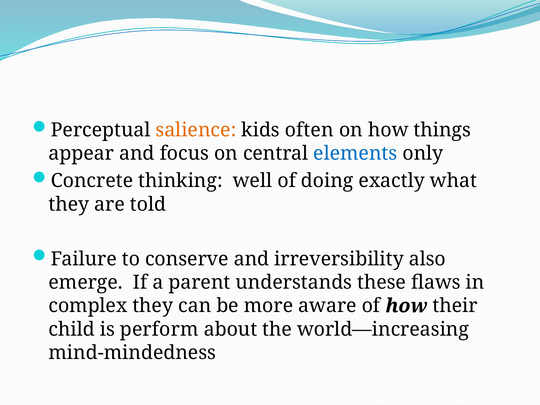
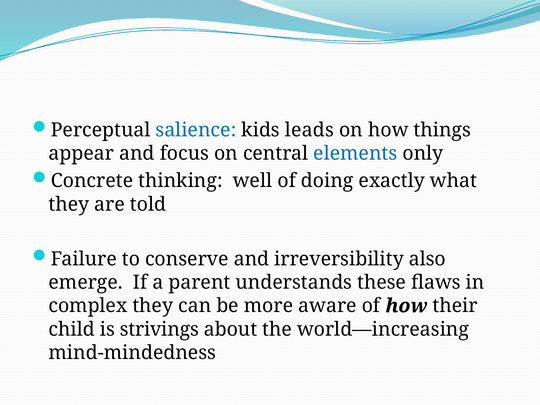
salience colour: orange -> blue
often: often -> leads
perform: perform -> strivings
